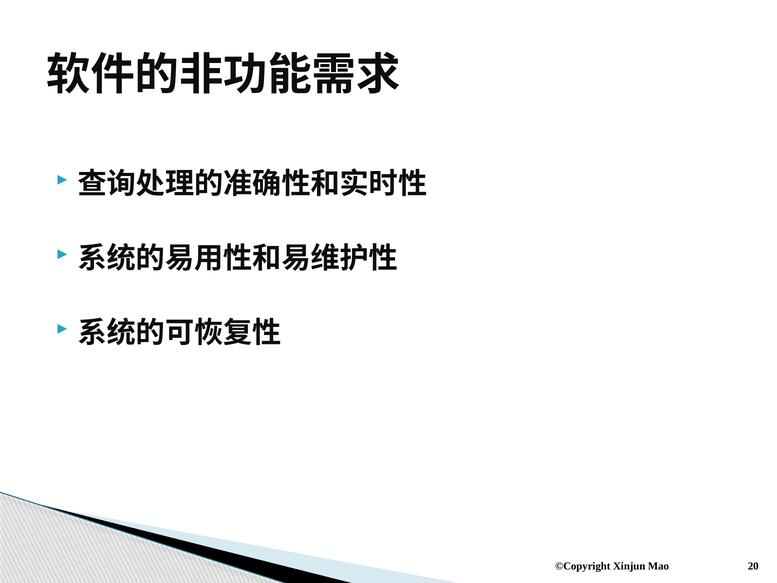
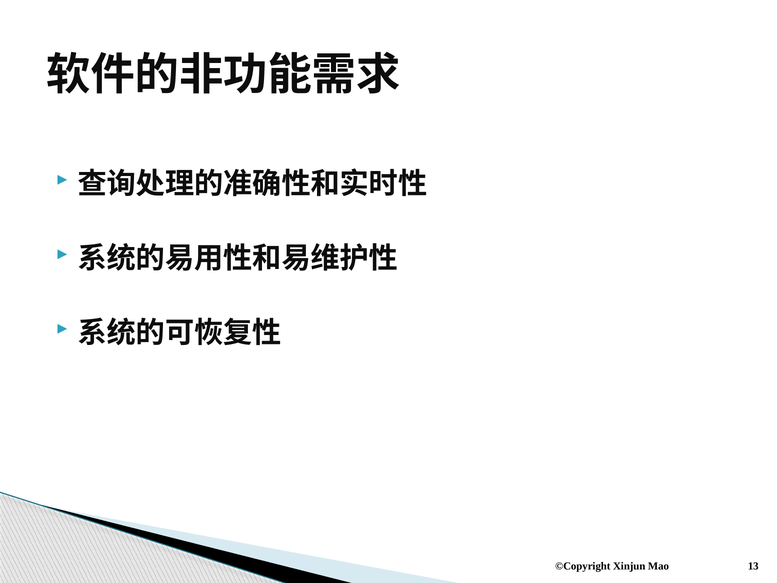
20: 20 -> 13
